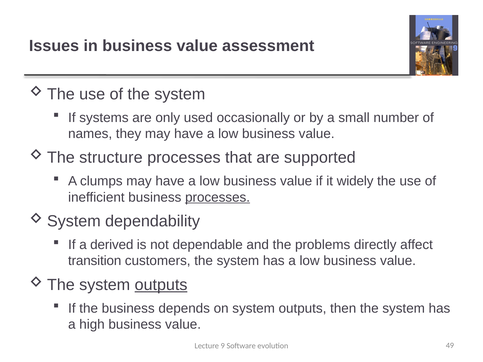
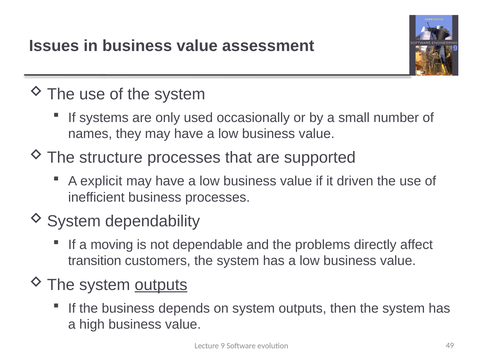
clumps: clumps -> explicit
widely: widely -> driven
processes at (218, 197) underline: present -> none
derived: derived -> moving
